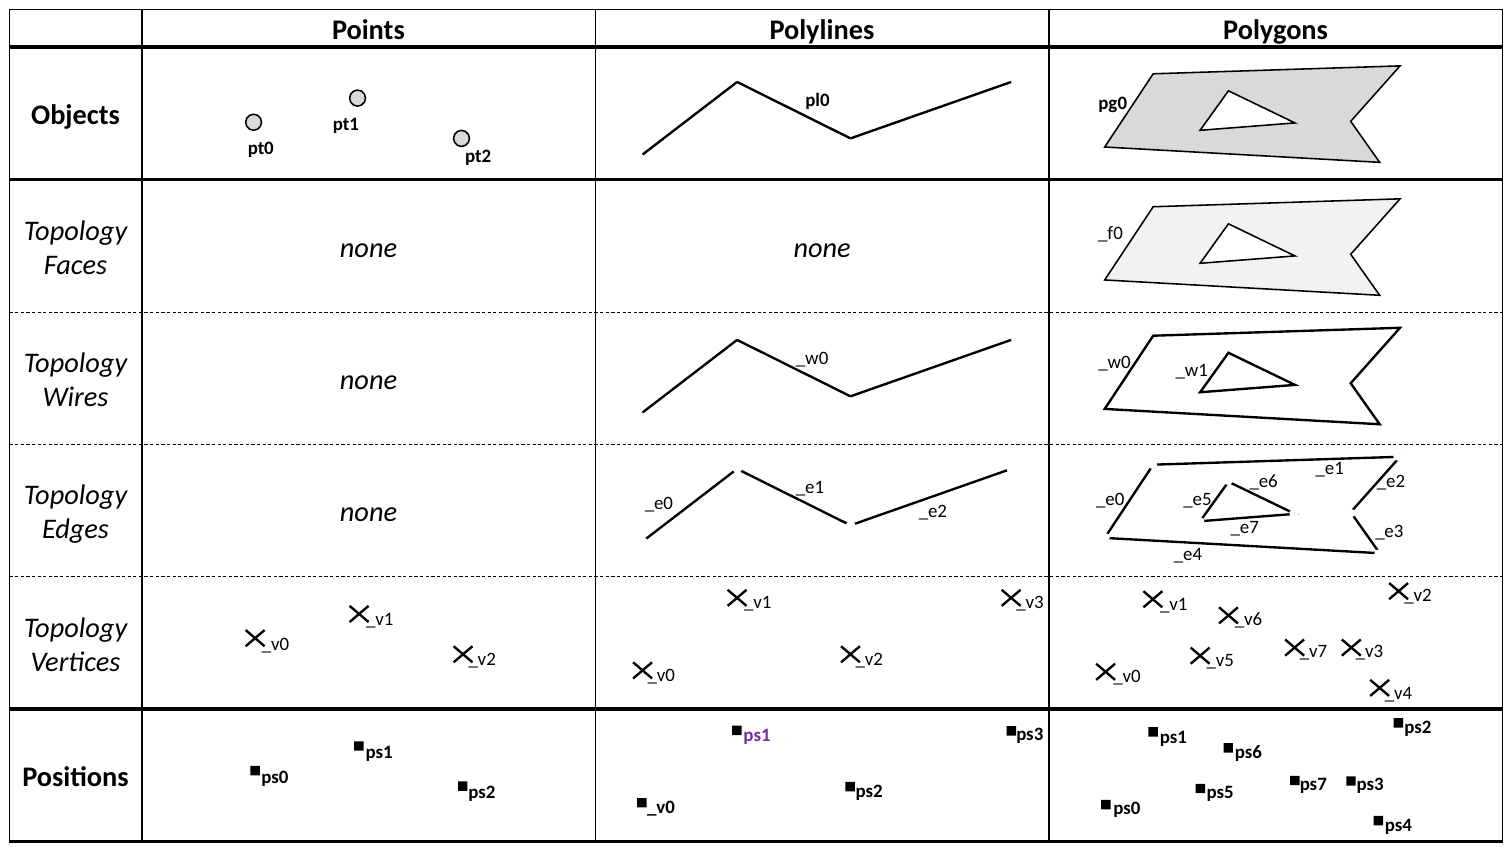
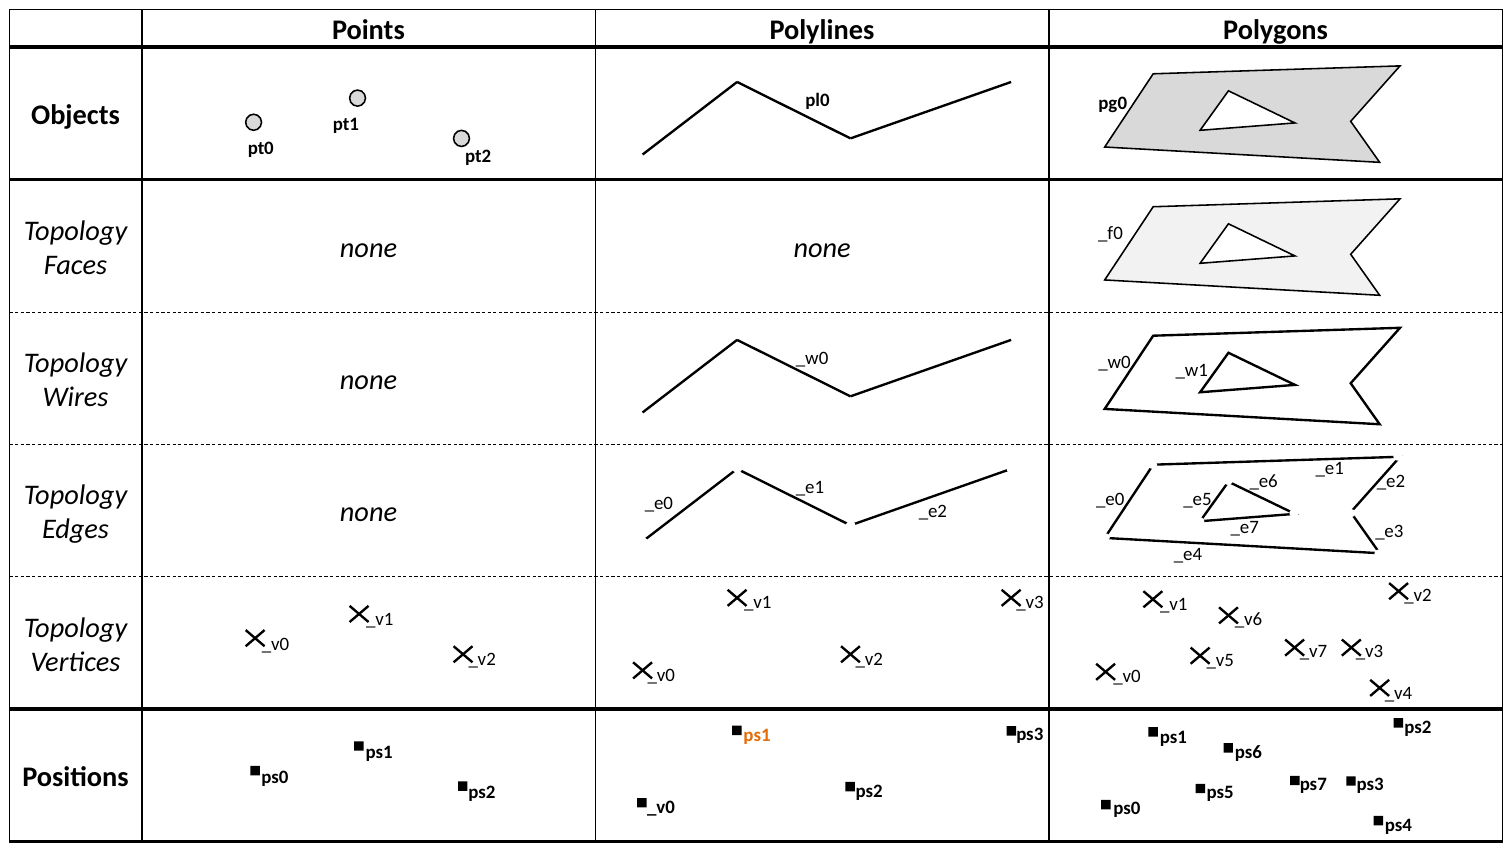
ps1 at (757, 734) colour: purple -> orange
